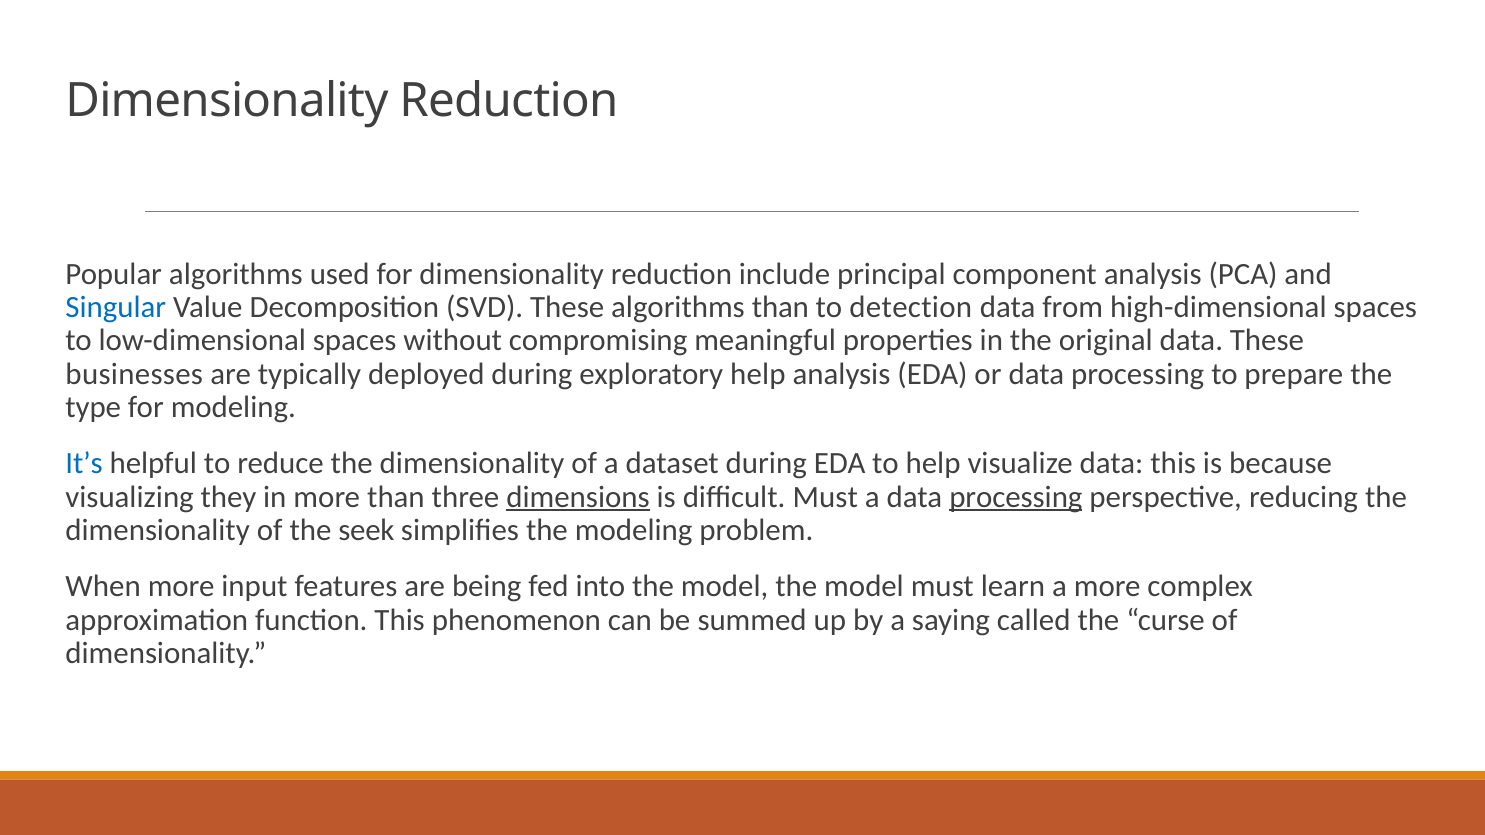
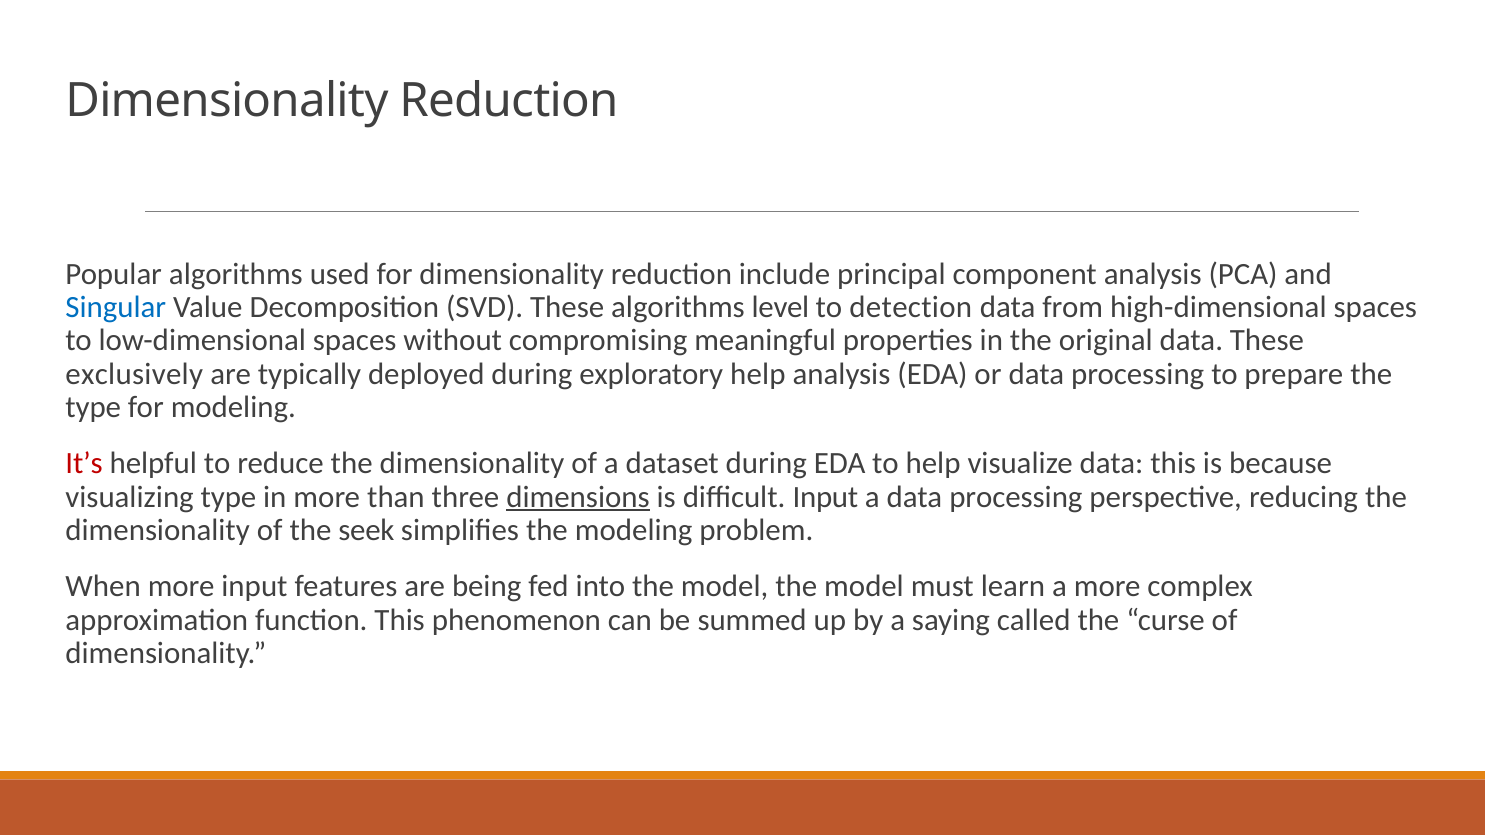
algorithms than: than -> level
businesses: businesses -> exclusively
It’s colour: blue -> red
visualizing they: they -> type
difficult Must: Must -> Input
processing at (1016, 497) underline: present -> none
